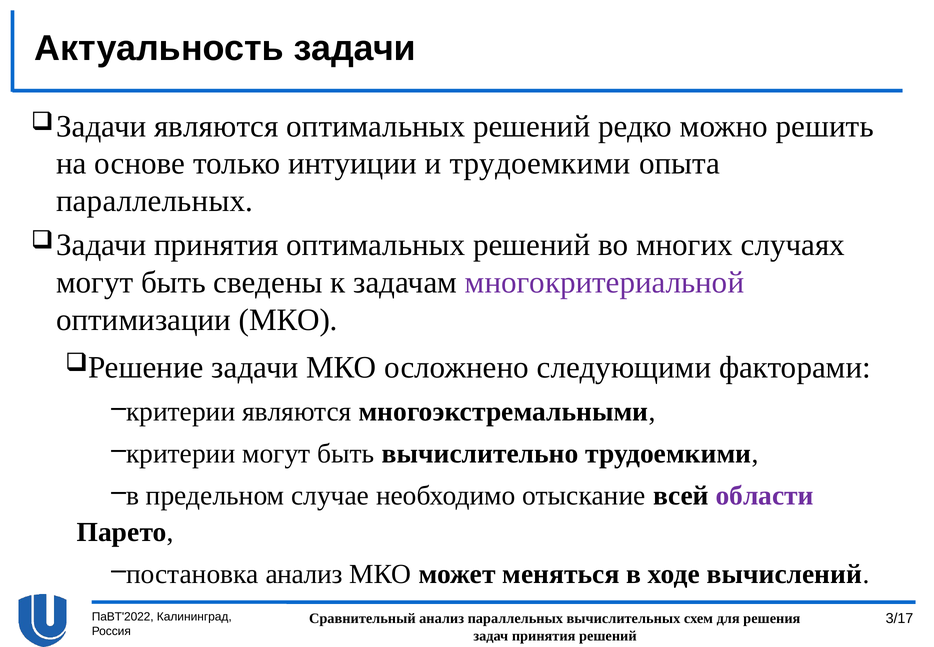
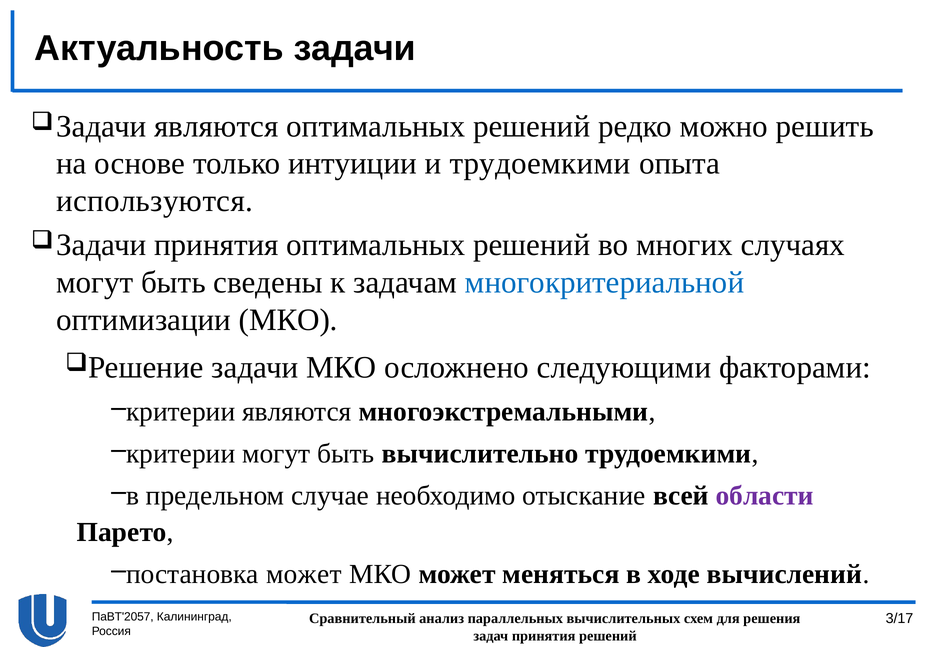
параллельных at (155, 201): параллельных -> используются
многокритериальной colour: purple -> blue
постановка анализ: анализ -> может
ПаВТ'2022: ПаВТ'2022 -> ПаВТ'2057
